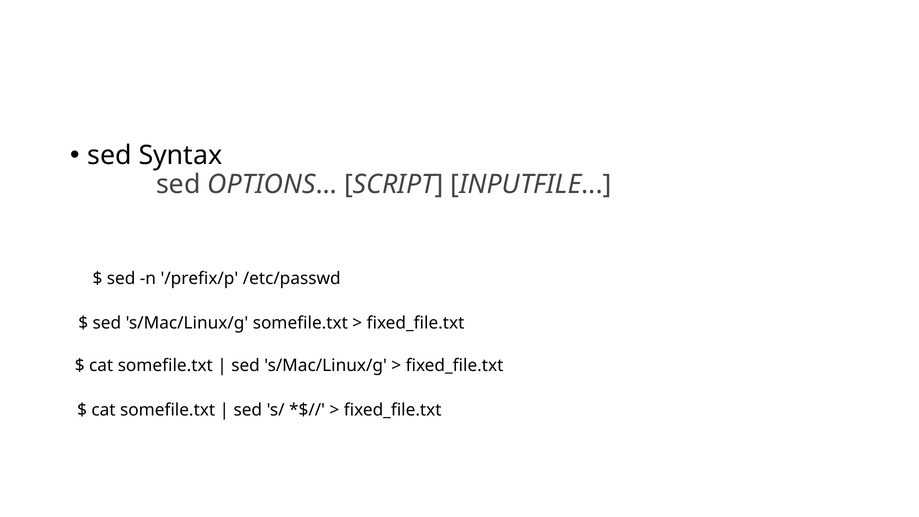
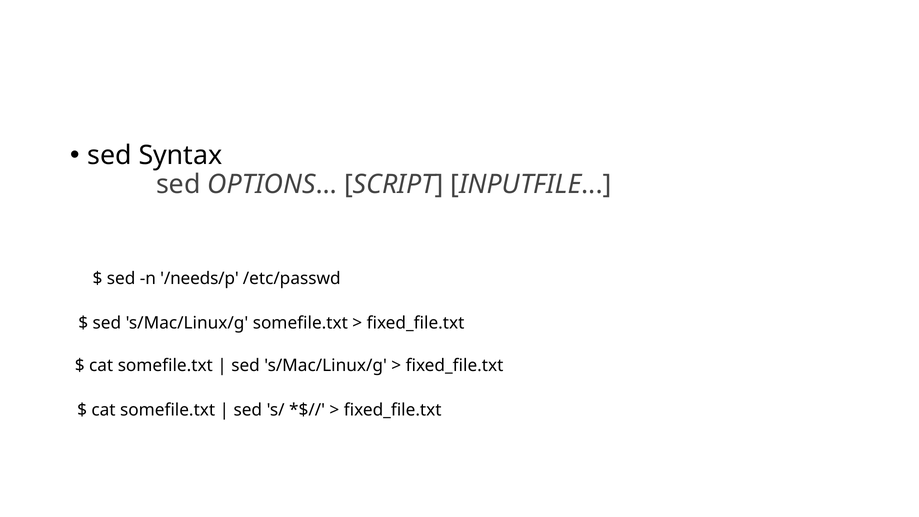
/prefix/p: /prefix/p -> /needs/p
